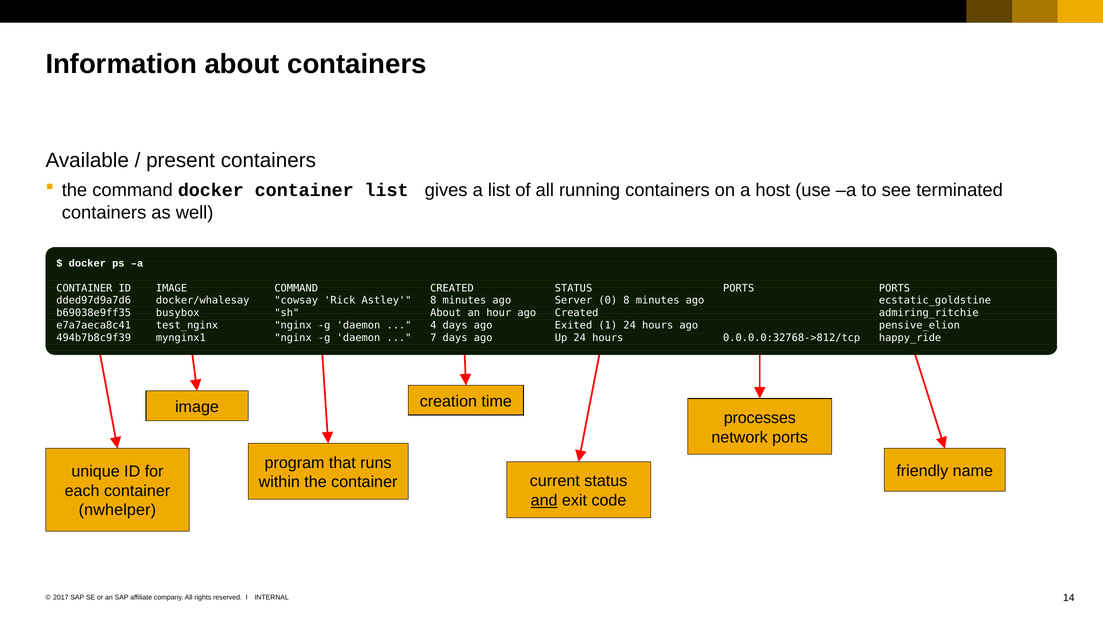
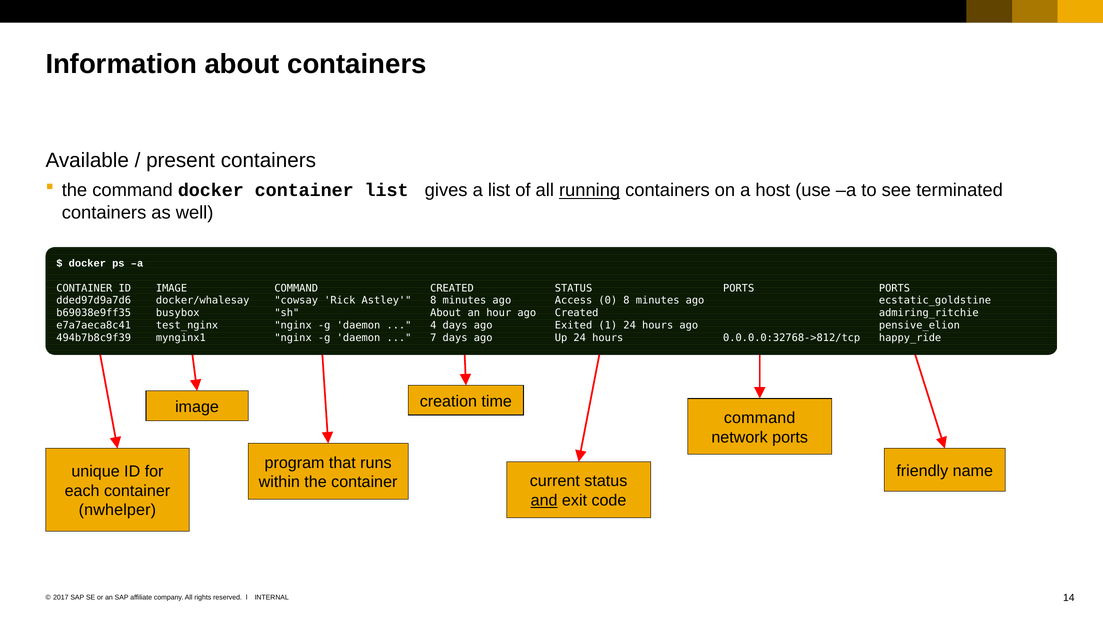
running underline: none -> present
Server: Server -> Access
processes at (760, 418): processes -> command
